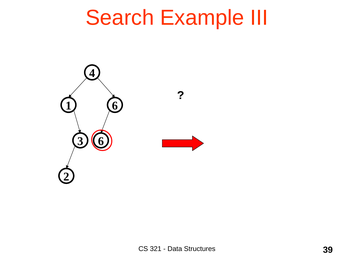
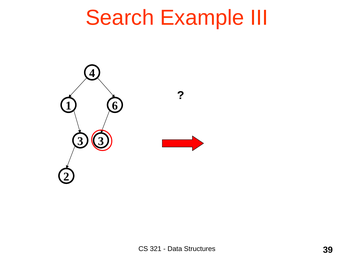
3 6: 6 -> 3
